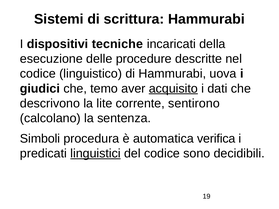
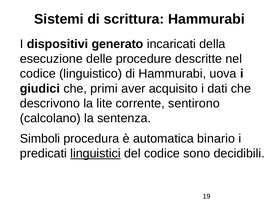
tecniche: tecniche -> generato
temo: temo -> primi
acquisito underline: present -> none
verifica: verifica -> binario
